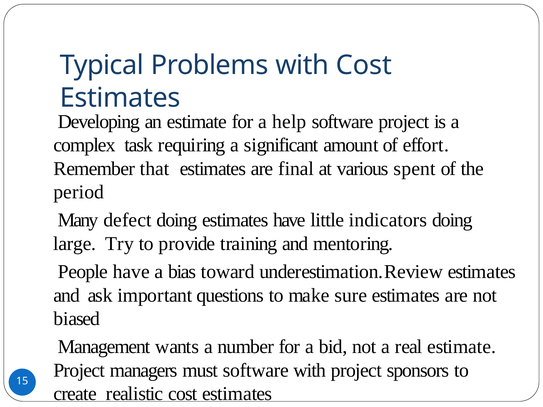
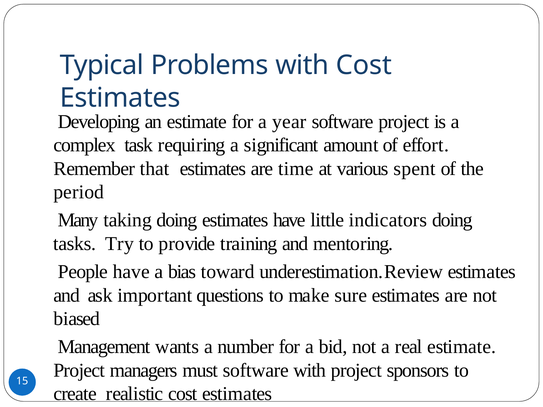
help: help -> year
final: final -> time
defect: defect -> taking
large: large -> tasks
